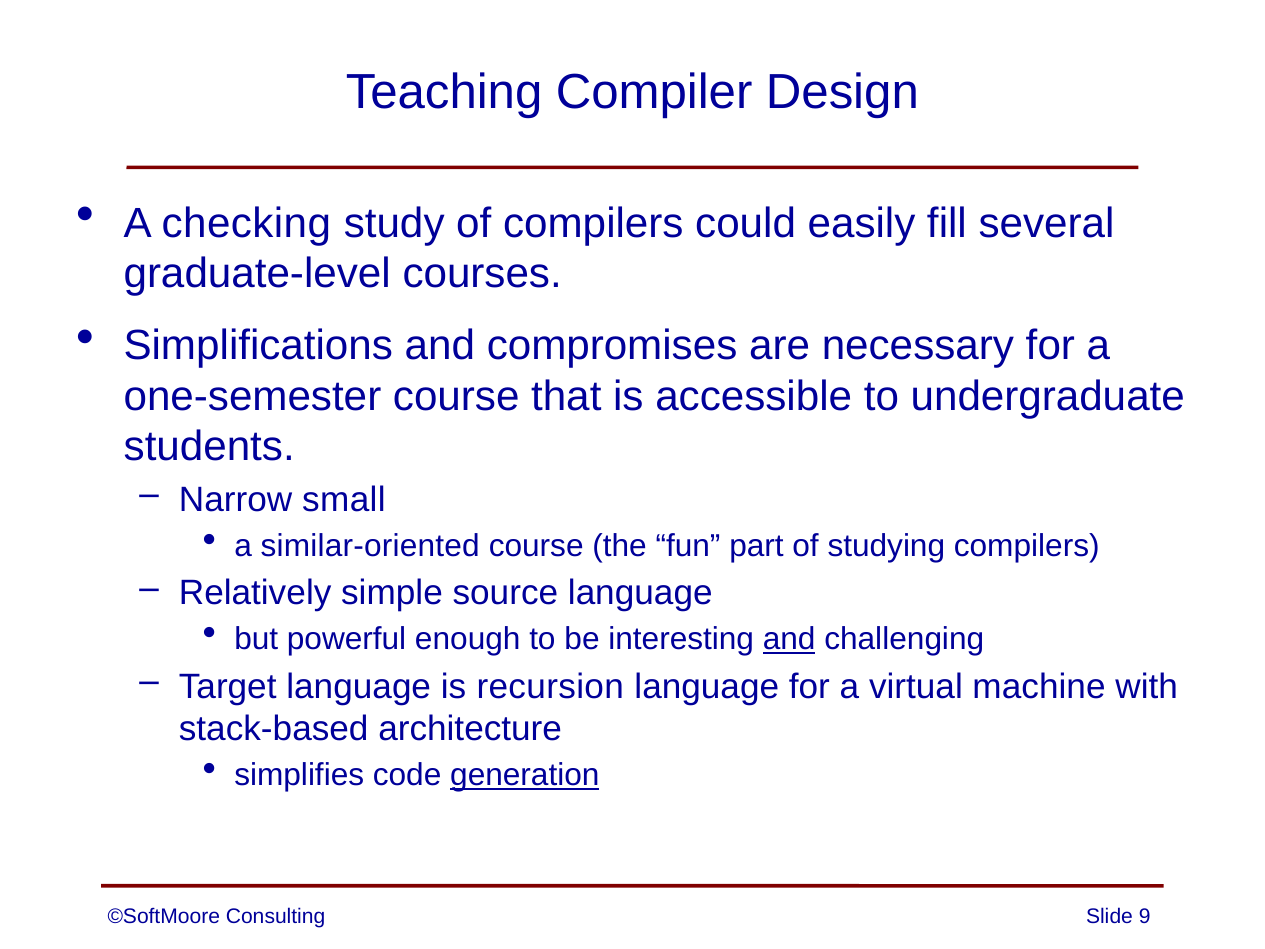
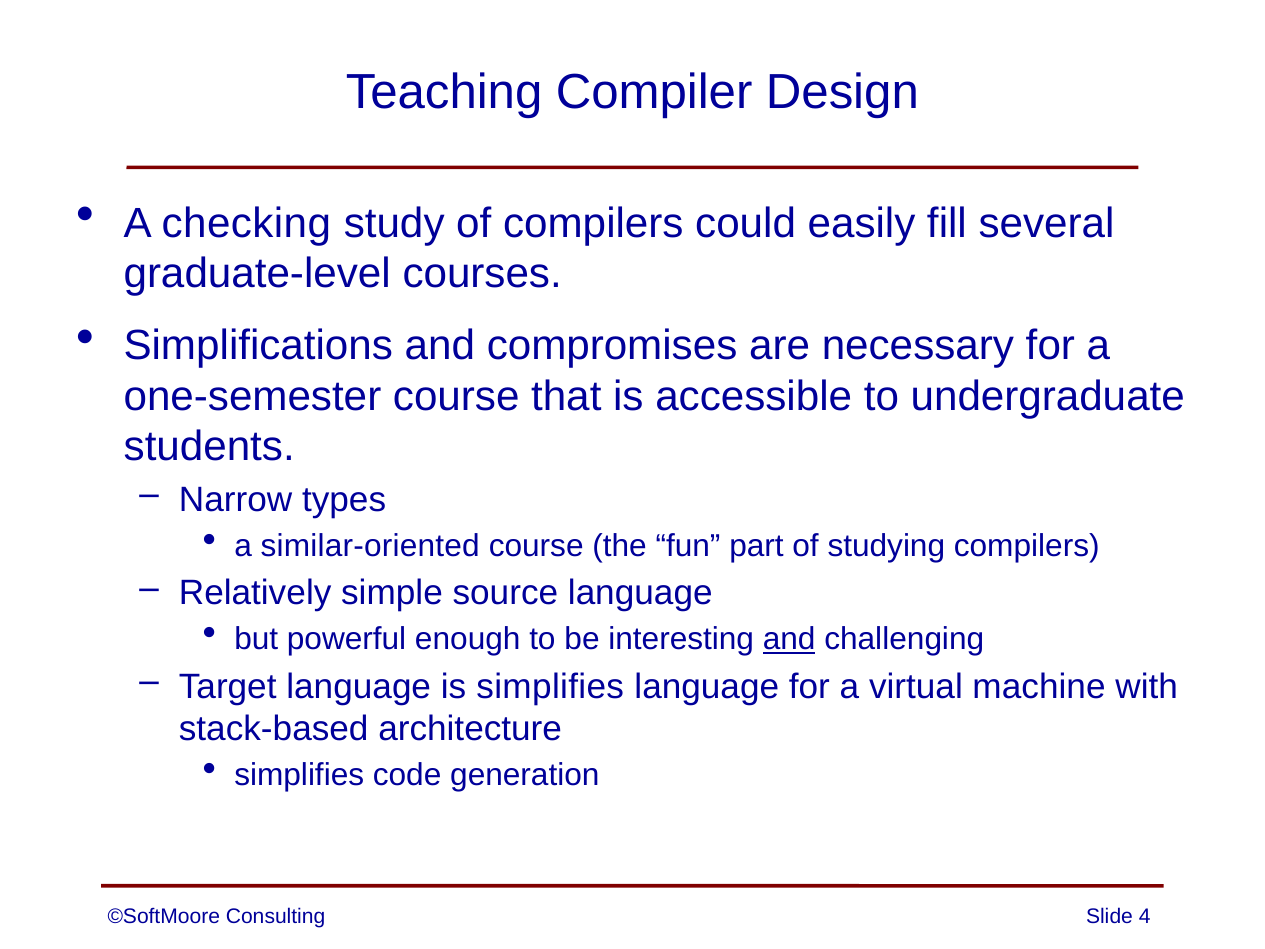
small: small -> types
is recursion: recursion -> simplifies
generation underline: present -> none
9: 9 -> 4
